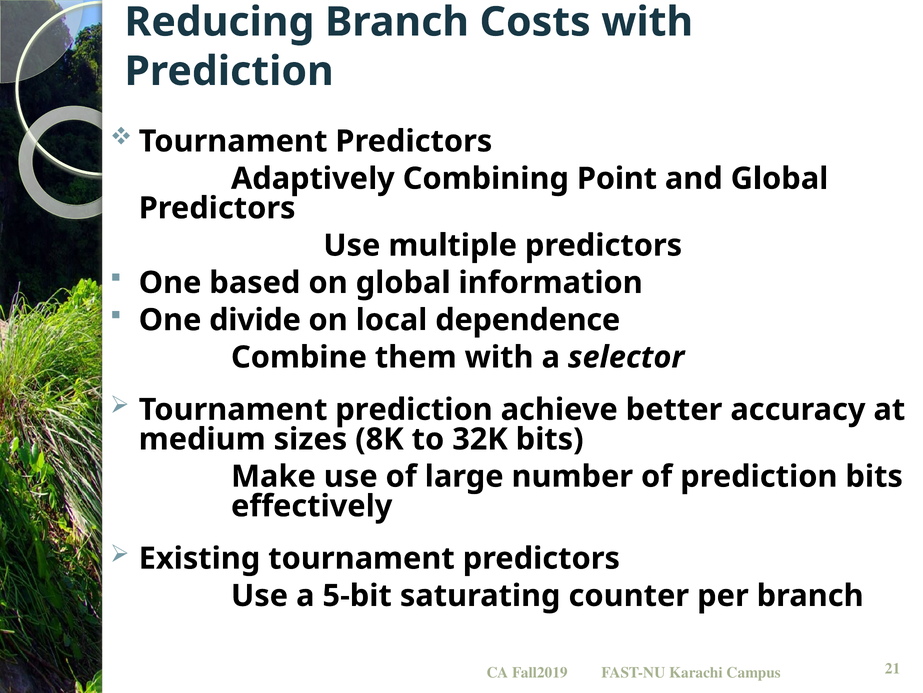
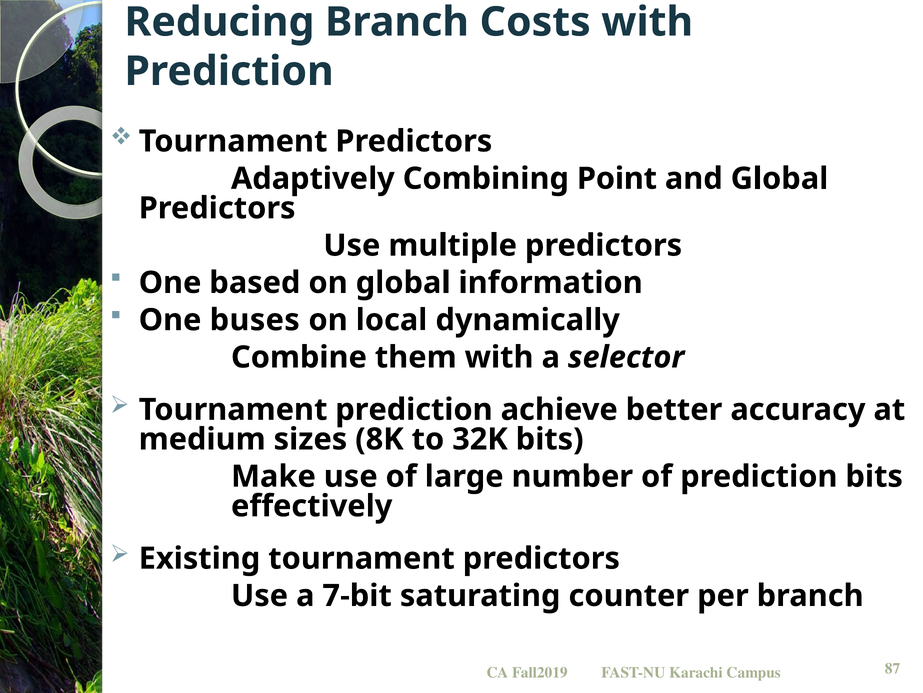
divide: divide -> buses
dependence: dependence -> dynamically
5-bit: 5-bit -> 7-bit
21: 21 -> 87
